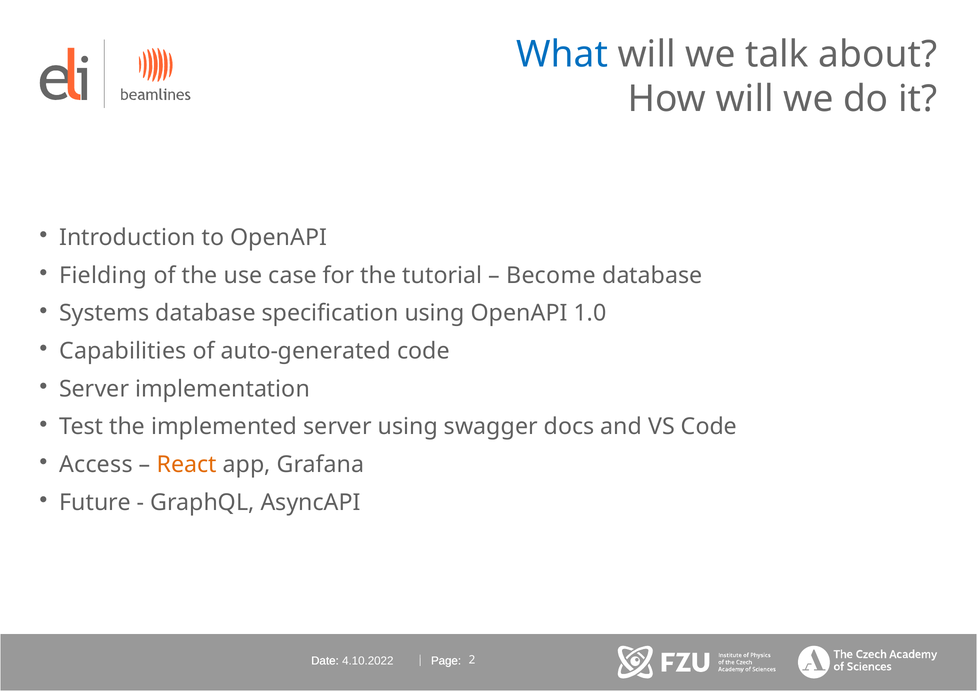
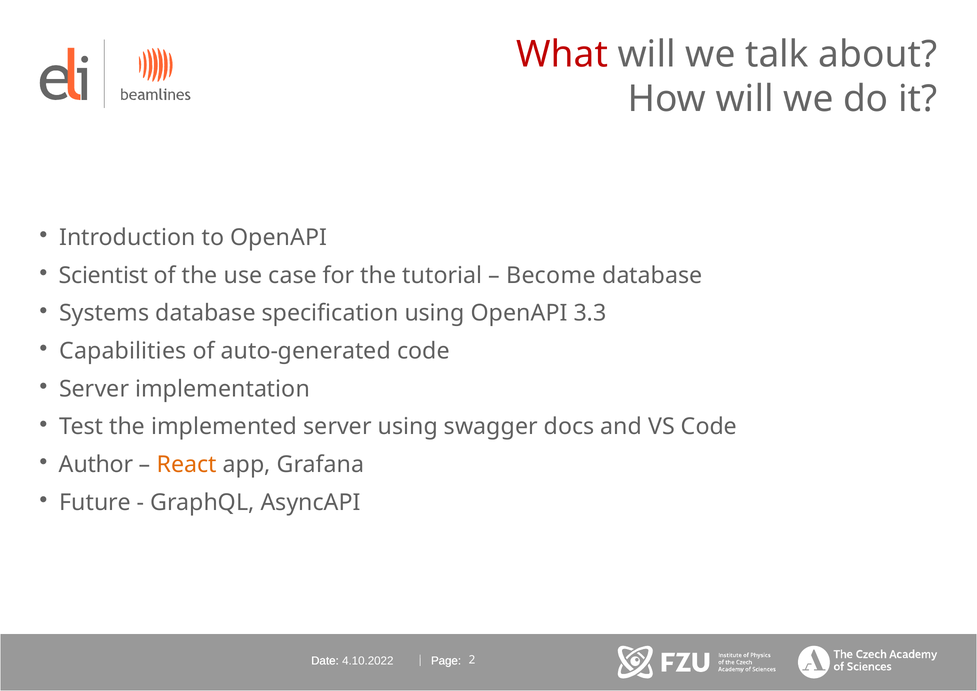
What colour: blue -> red
Fielding: Fielding -> Scientist
1.0: 1.0 -> 3.3
Access: Access -> Author
